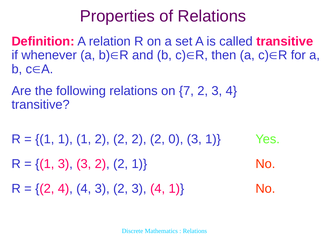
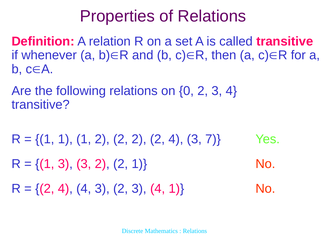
7: 7 -> 0
2 2 0: 0 -> 4
3 1: 1 -> 7
